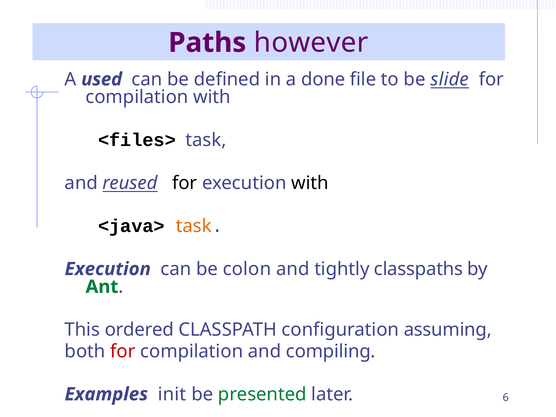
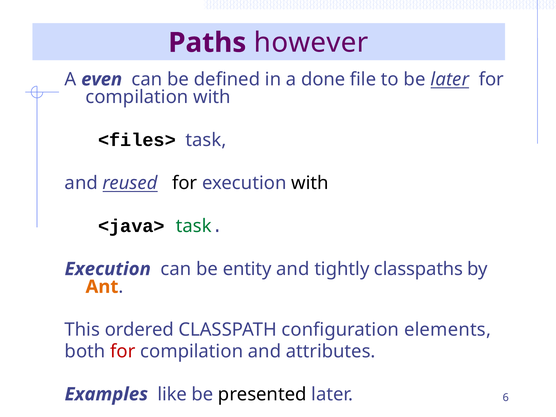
used: used -> even
be slide: slide -> later
task at (194, 226) colour: orange -> green
colon: colon -> entity
Ant colour: green -> orange
assuming: assuming -> elements
compiling: compiling -> attributes
init: init -> like
presented colour: green -> black
